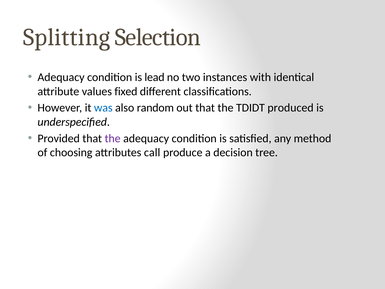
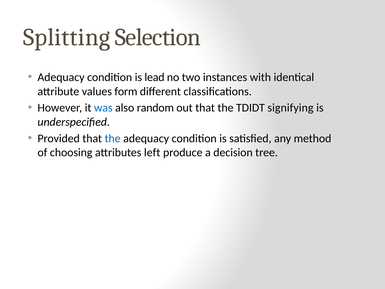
fixed: fixed -> form
produced: produced -> signifying
the at (113, 138) colour: purple -> blue
call: call -> left
